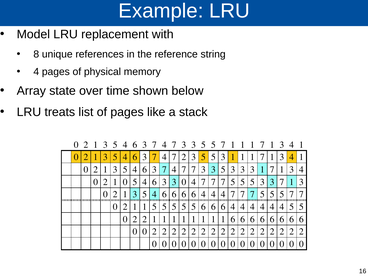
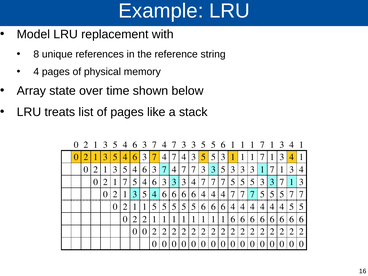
3 5 5 7: 7 -> 6
4 7 2: 2 -> 4
2 1 0: 0 -> 7
6 3 3 0: 0 -> 3
